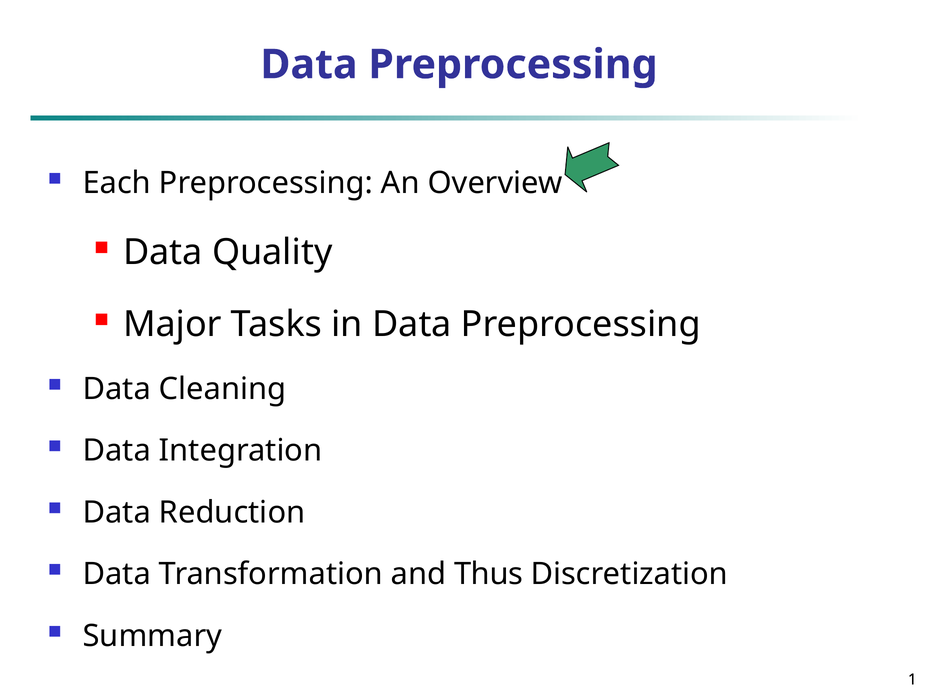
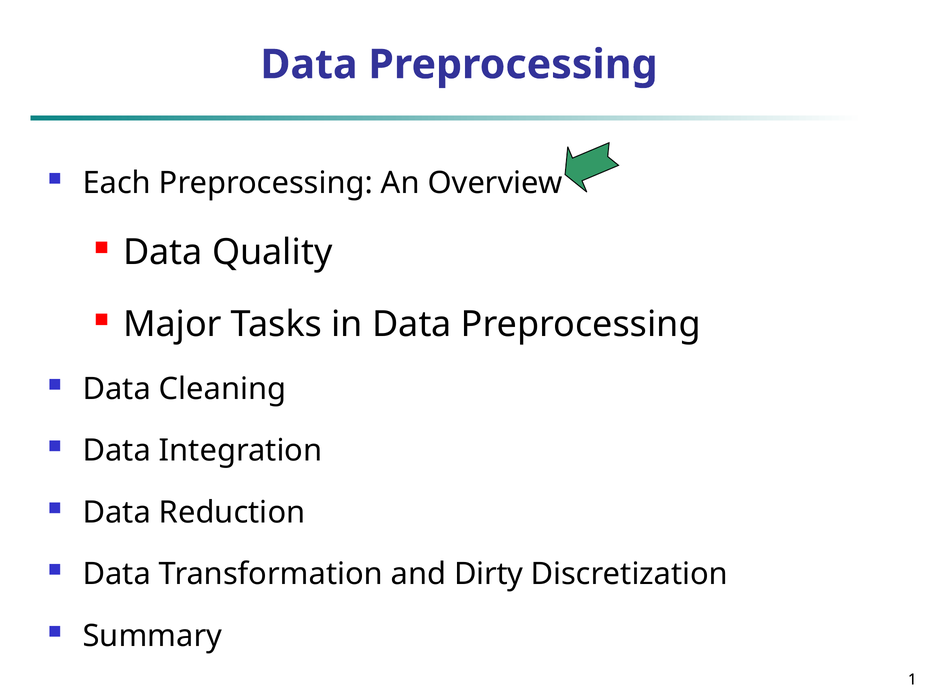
Thus: Thus -> Dirty
